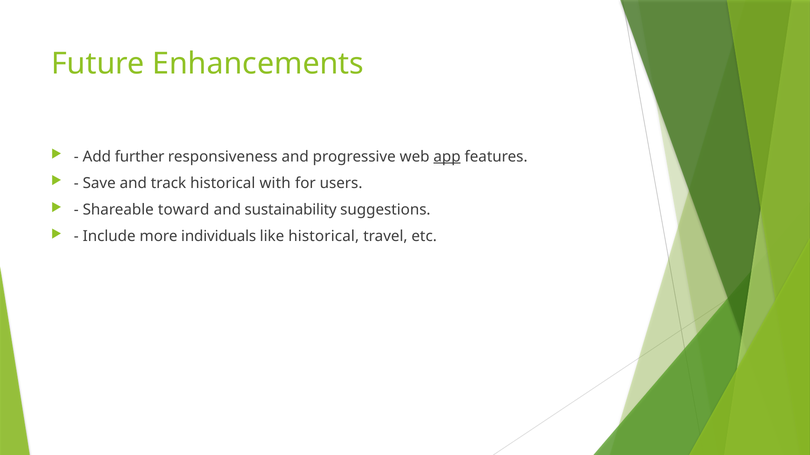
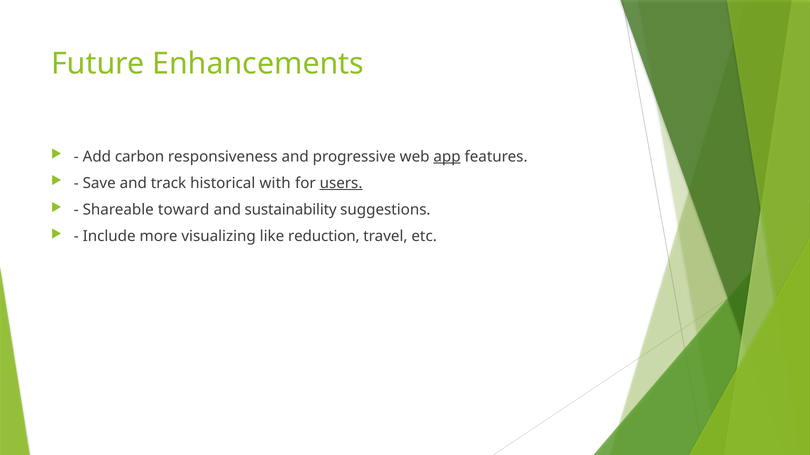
further: further -> carbon
users underline: none -> present
individuals: individuals -> visualizing
like historical: historical -> reduction
